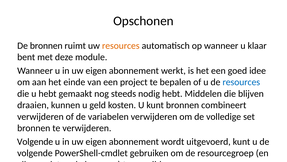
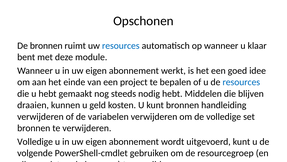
resources at (121, 46) colour: orange -> blue
combineert: combineert -> handleiding
Volgende at (35, 141): Volgende -> Volledige
